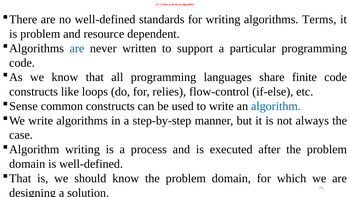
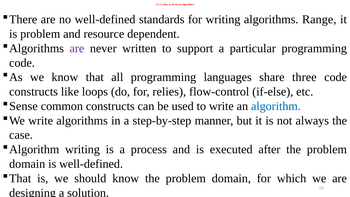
Terms: Terms -> Range
are at (77, 48) colour: blue -> purple
finite: finite -> three
